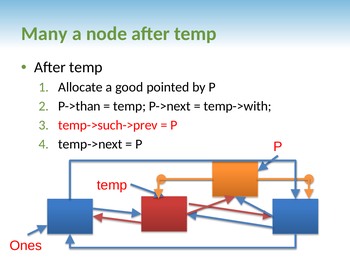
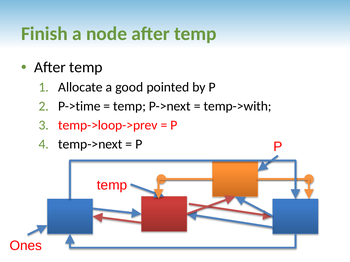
Many: Many -> Finish
P->than: P->than -> P->time
temp->such->prev: temp->such->prev -> temp->loop->prev
